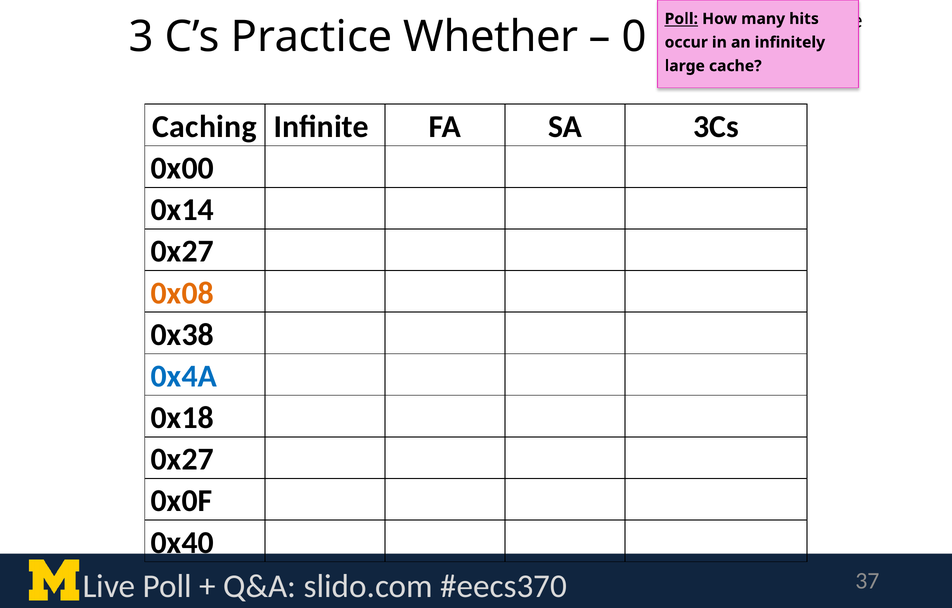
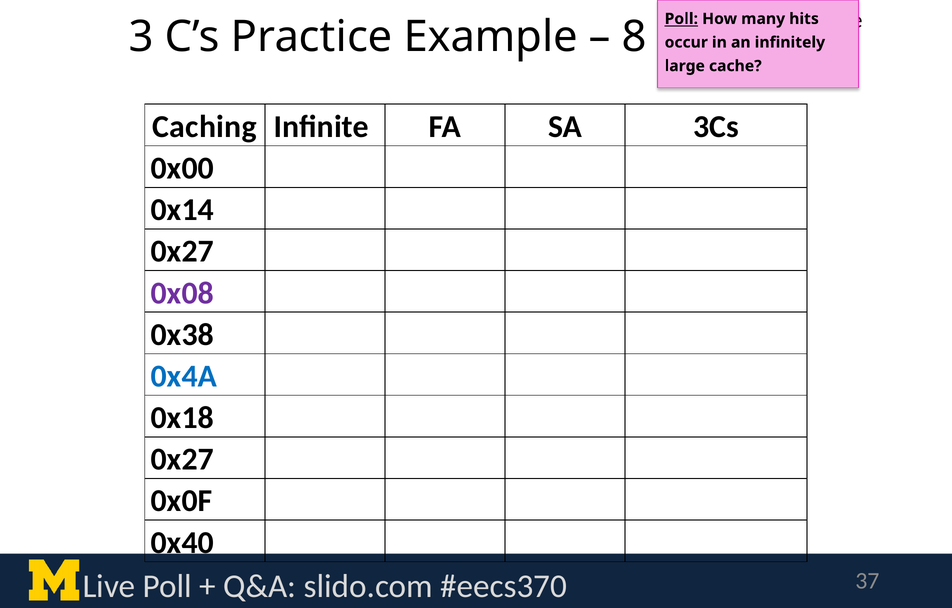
Whether: Whether -> Example
0: 0 -> 8
0x08 colour: orange -> purple
